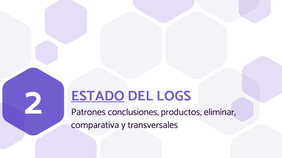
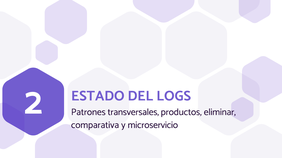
ESTADO underline: present -> none
conclusiones: conclusiones -> transversales
transversales: transversales -> microservicio
